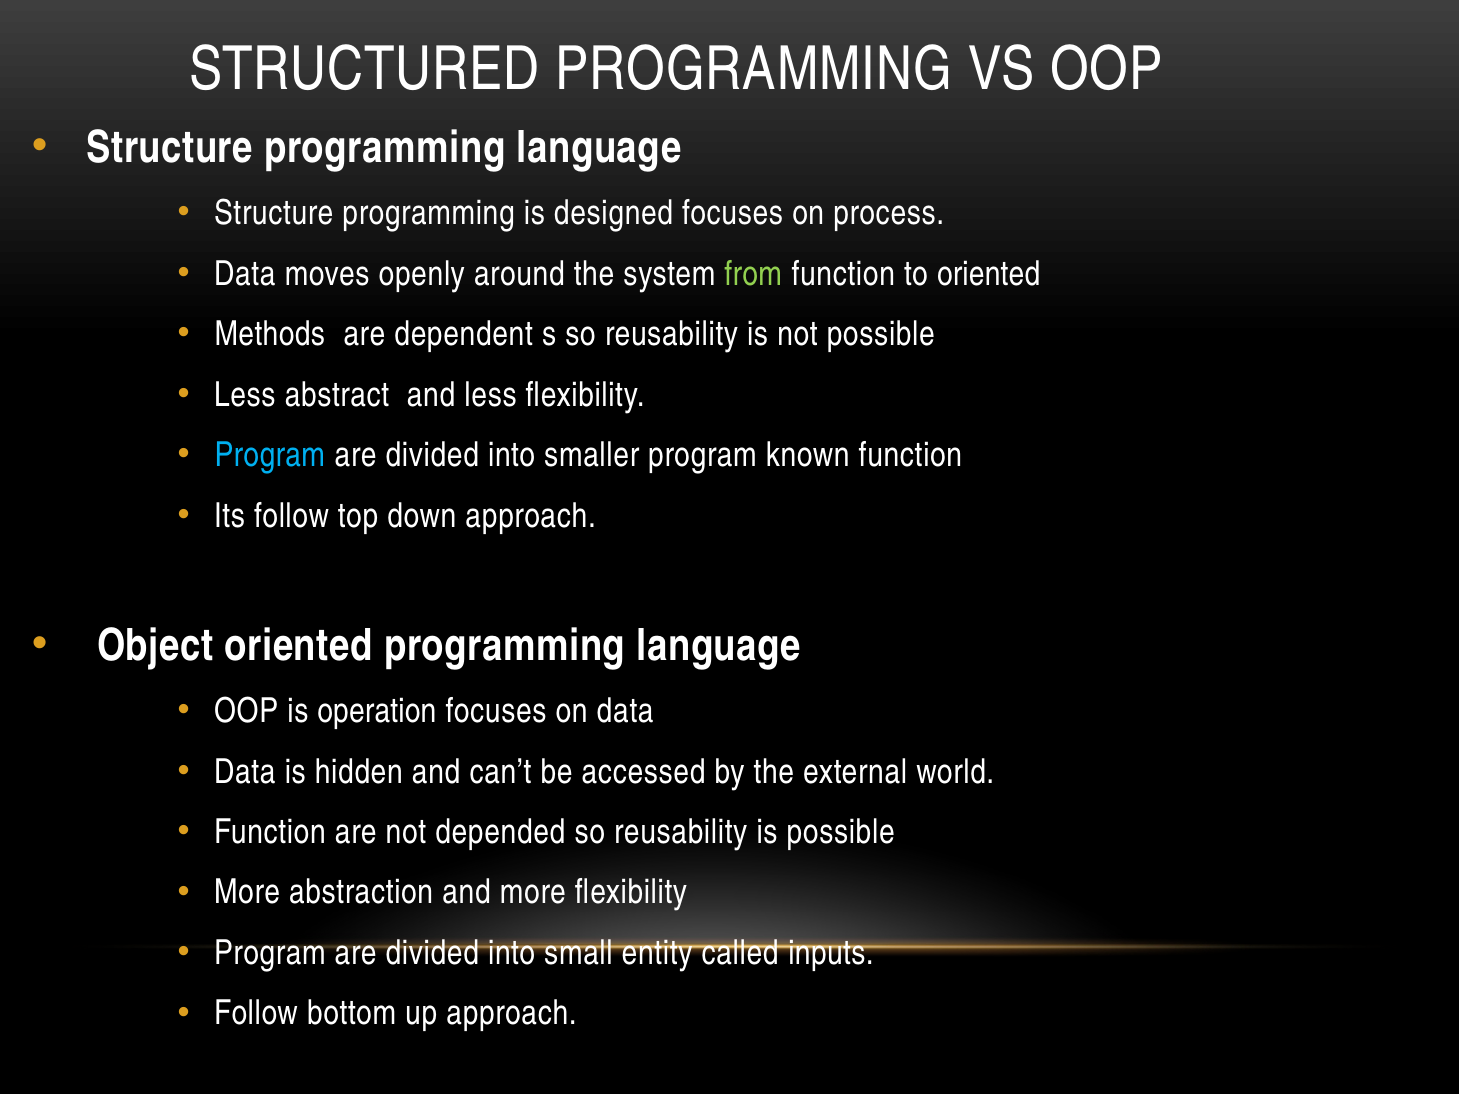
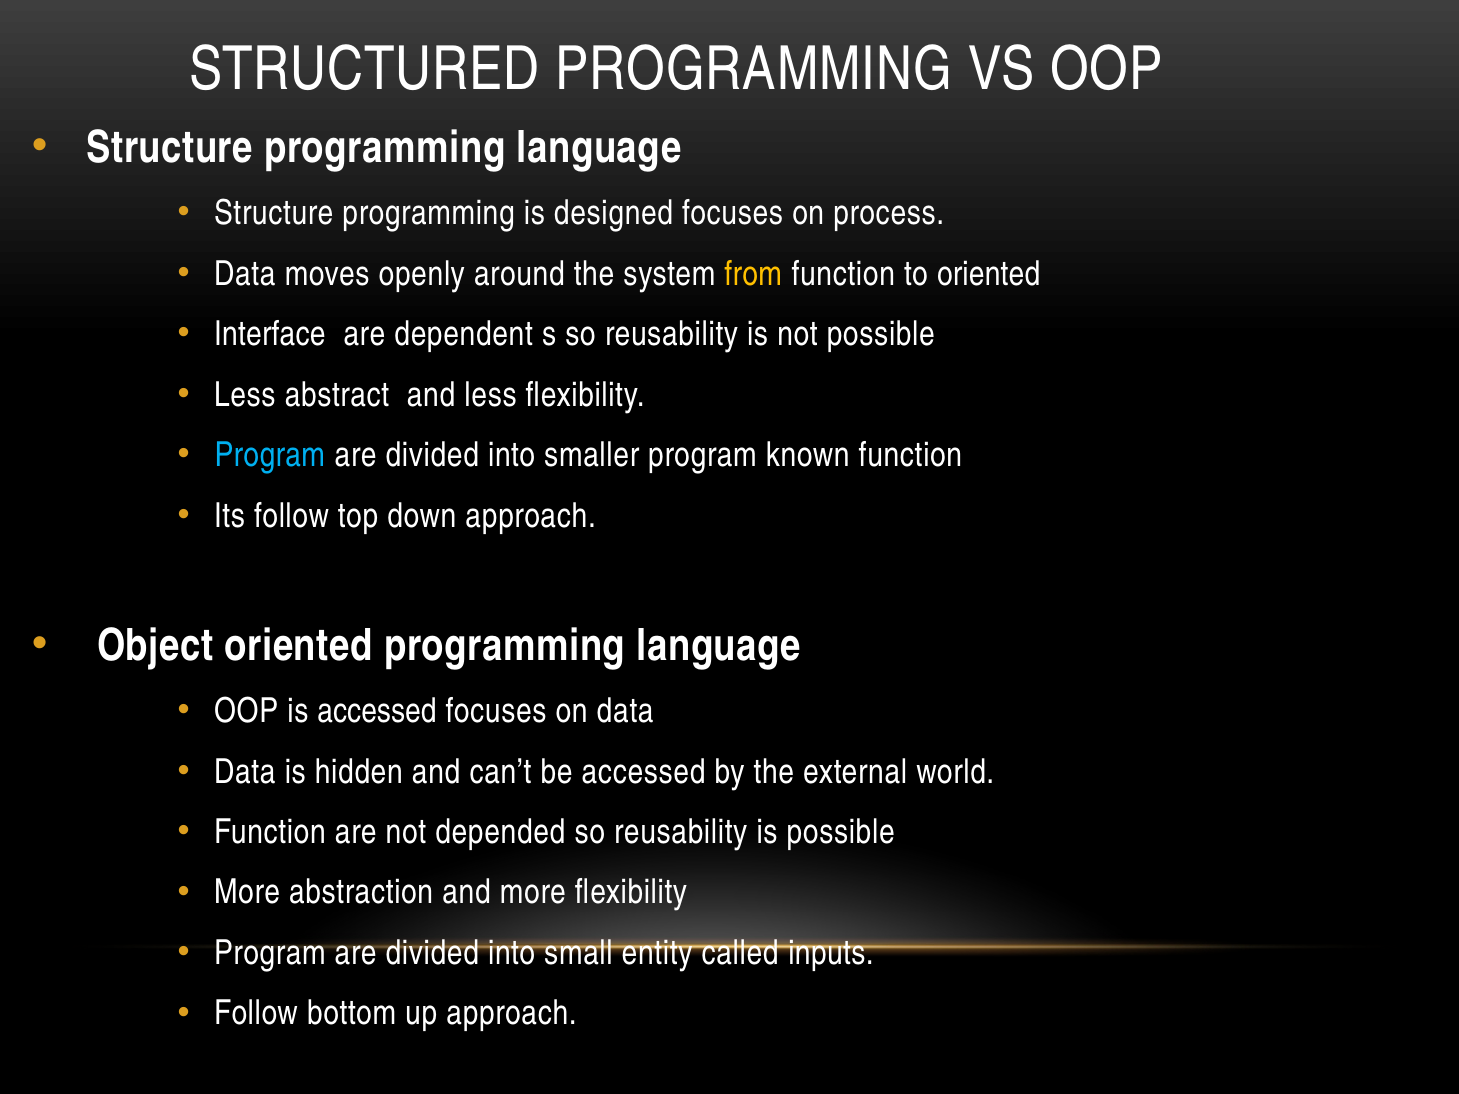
from colour: light green -> yellow
Methods: Methods -> Interface
is operation: operation -> accessed
